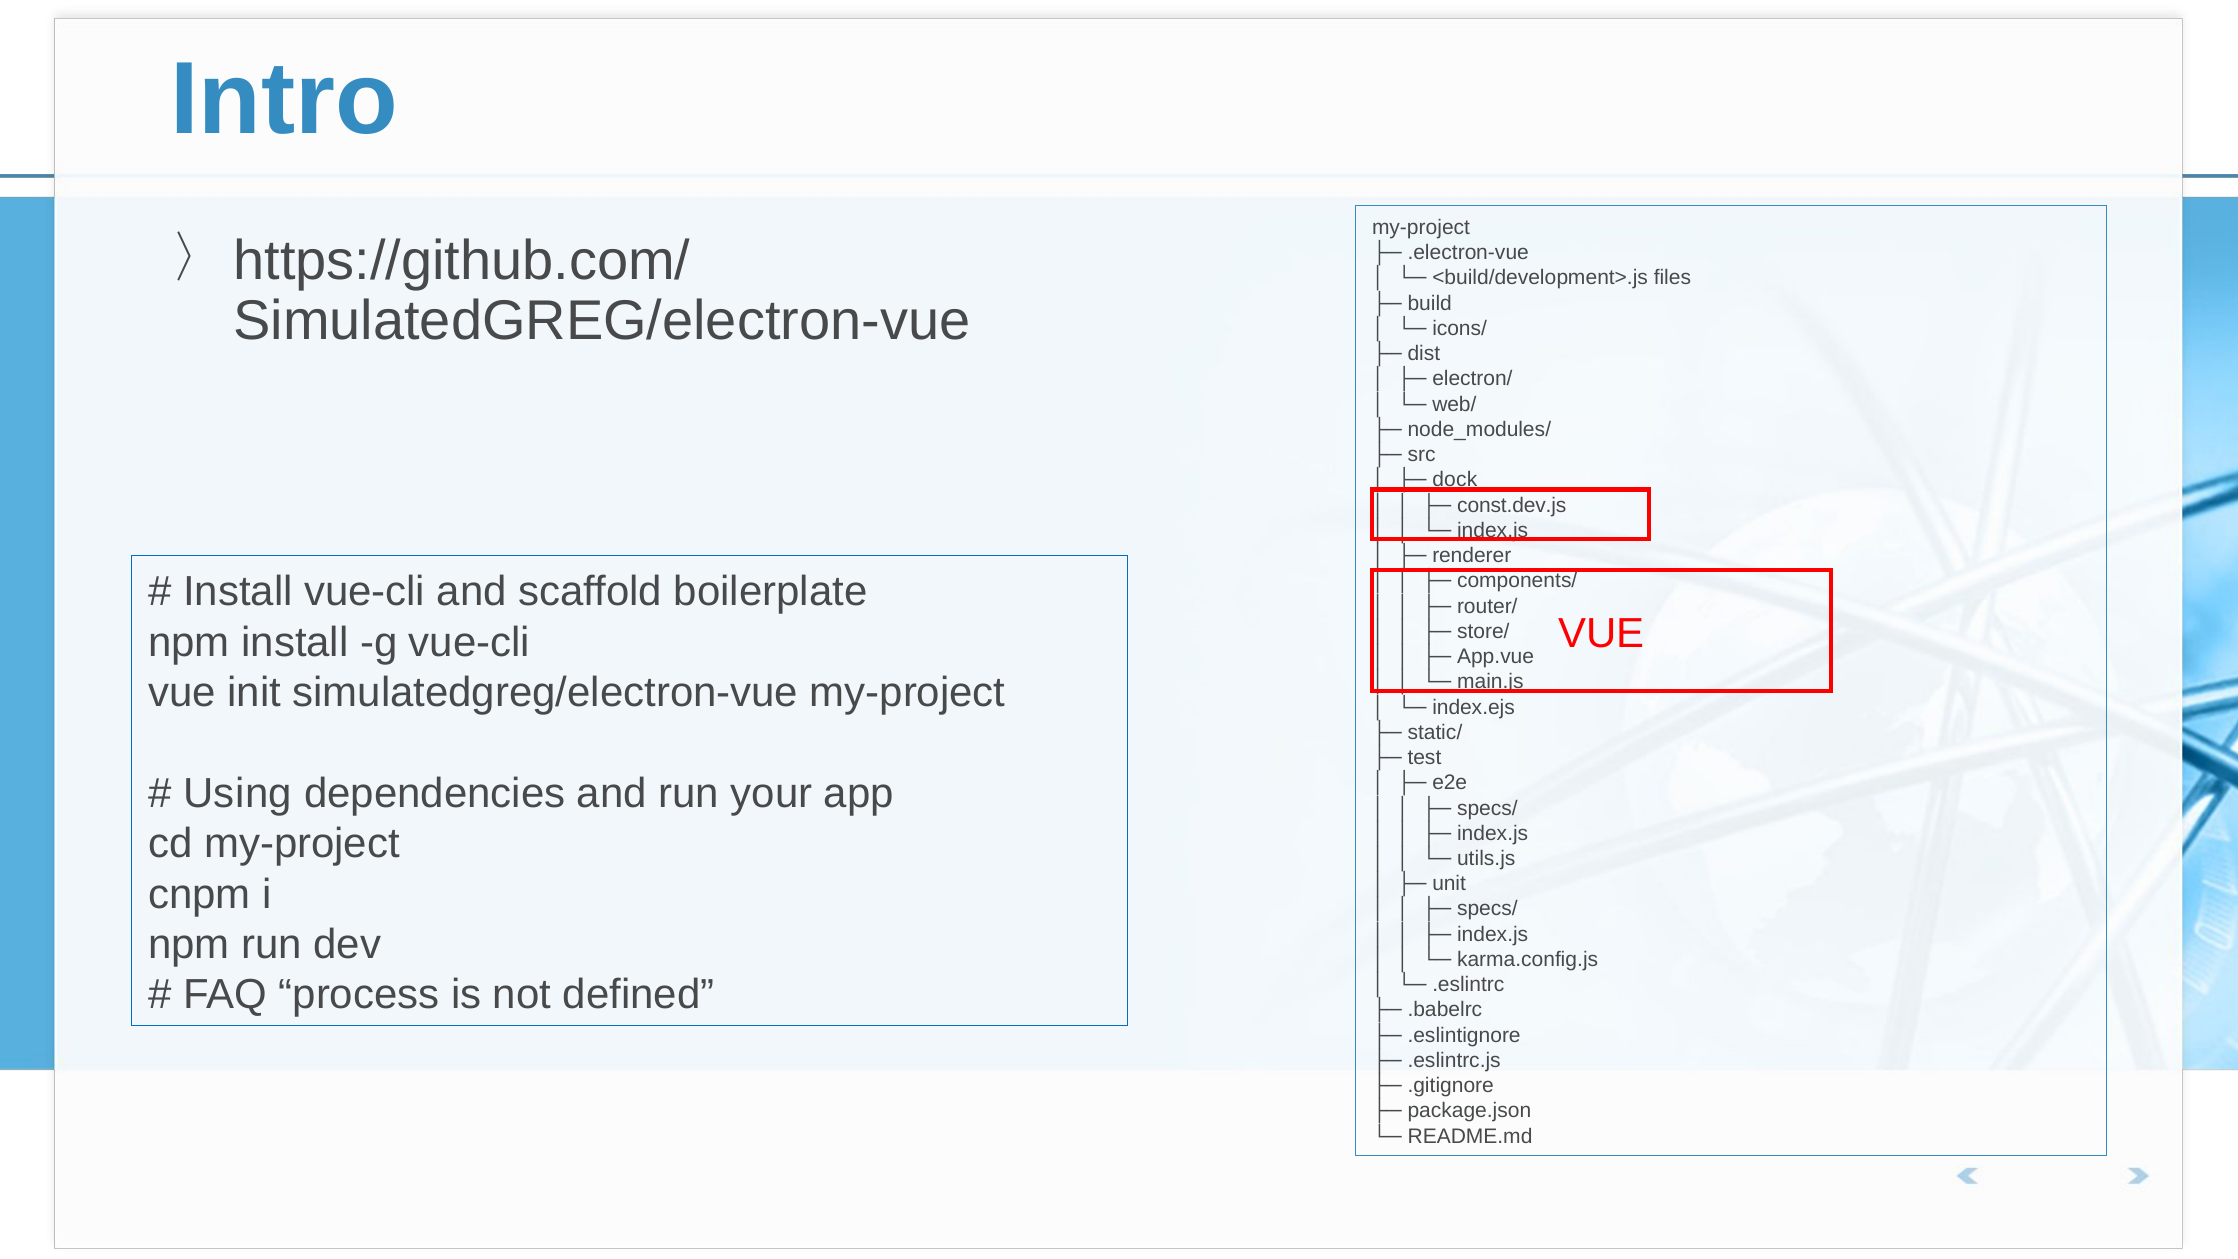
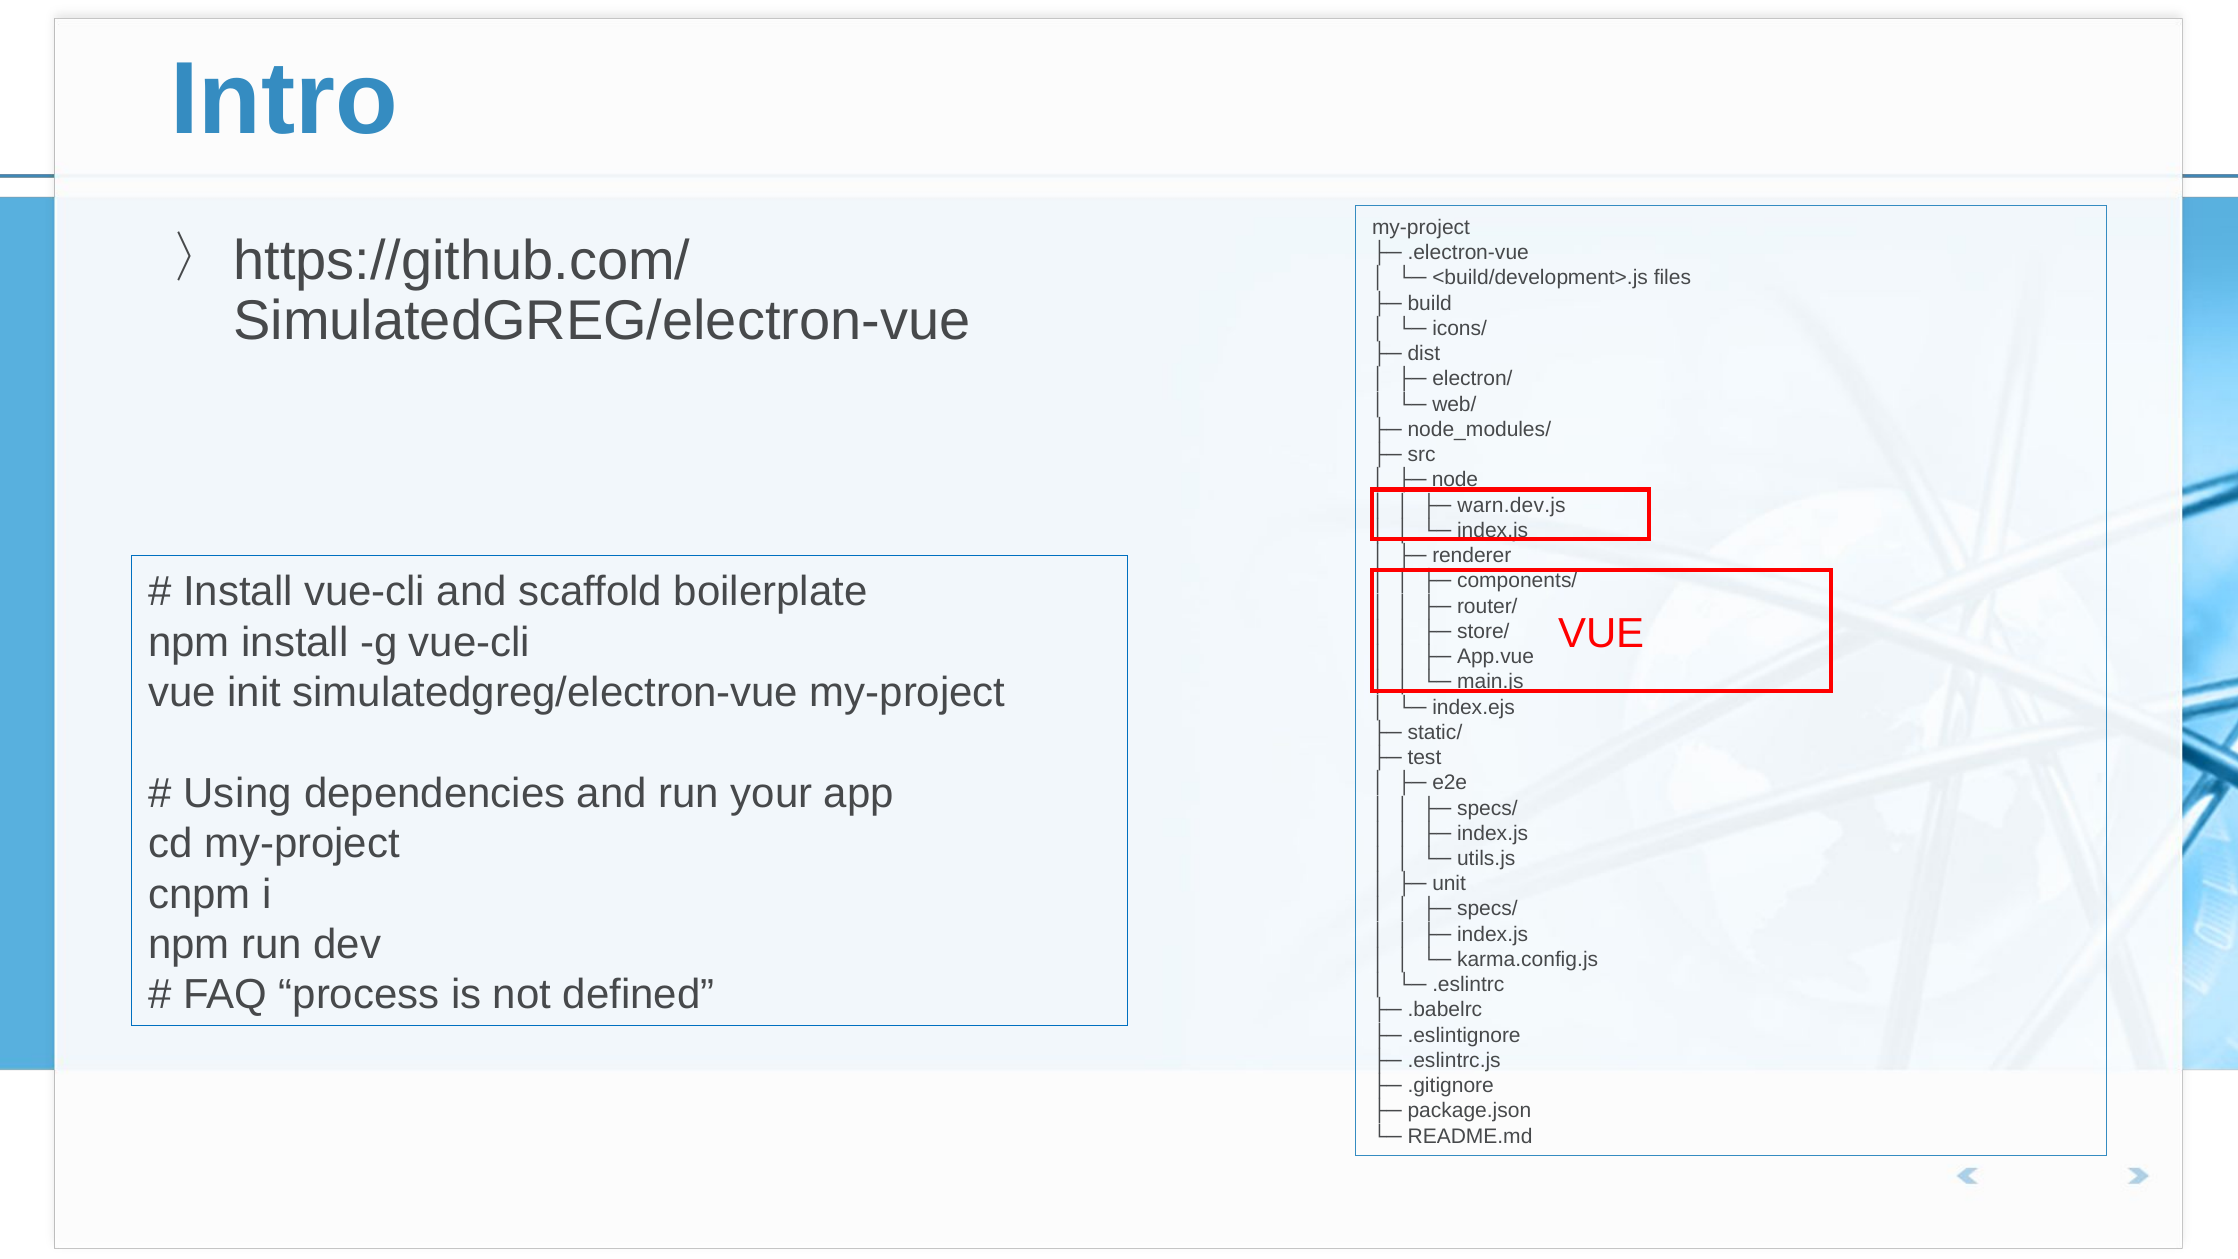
dock: dock -> node
const.dev.js: const.dev.js -> warn.dev.js
